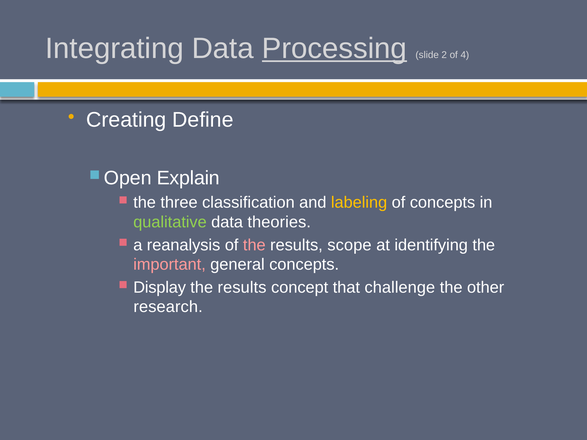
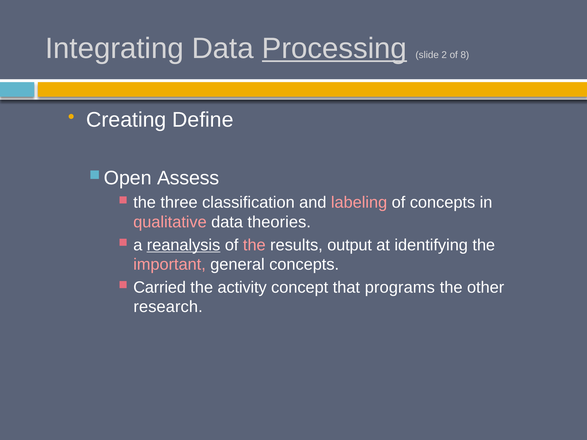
4: 4 -> 8
Explain: Explain -> Assess
labeling colour: yellow -> pink
qualitative colour: light green -> pink
reanalysis underline: none -> present
scope: scope -> output
Display: Display -> Carried
results at (242, 288): results -> activity
challenge: challenge -> programs
